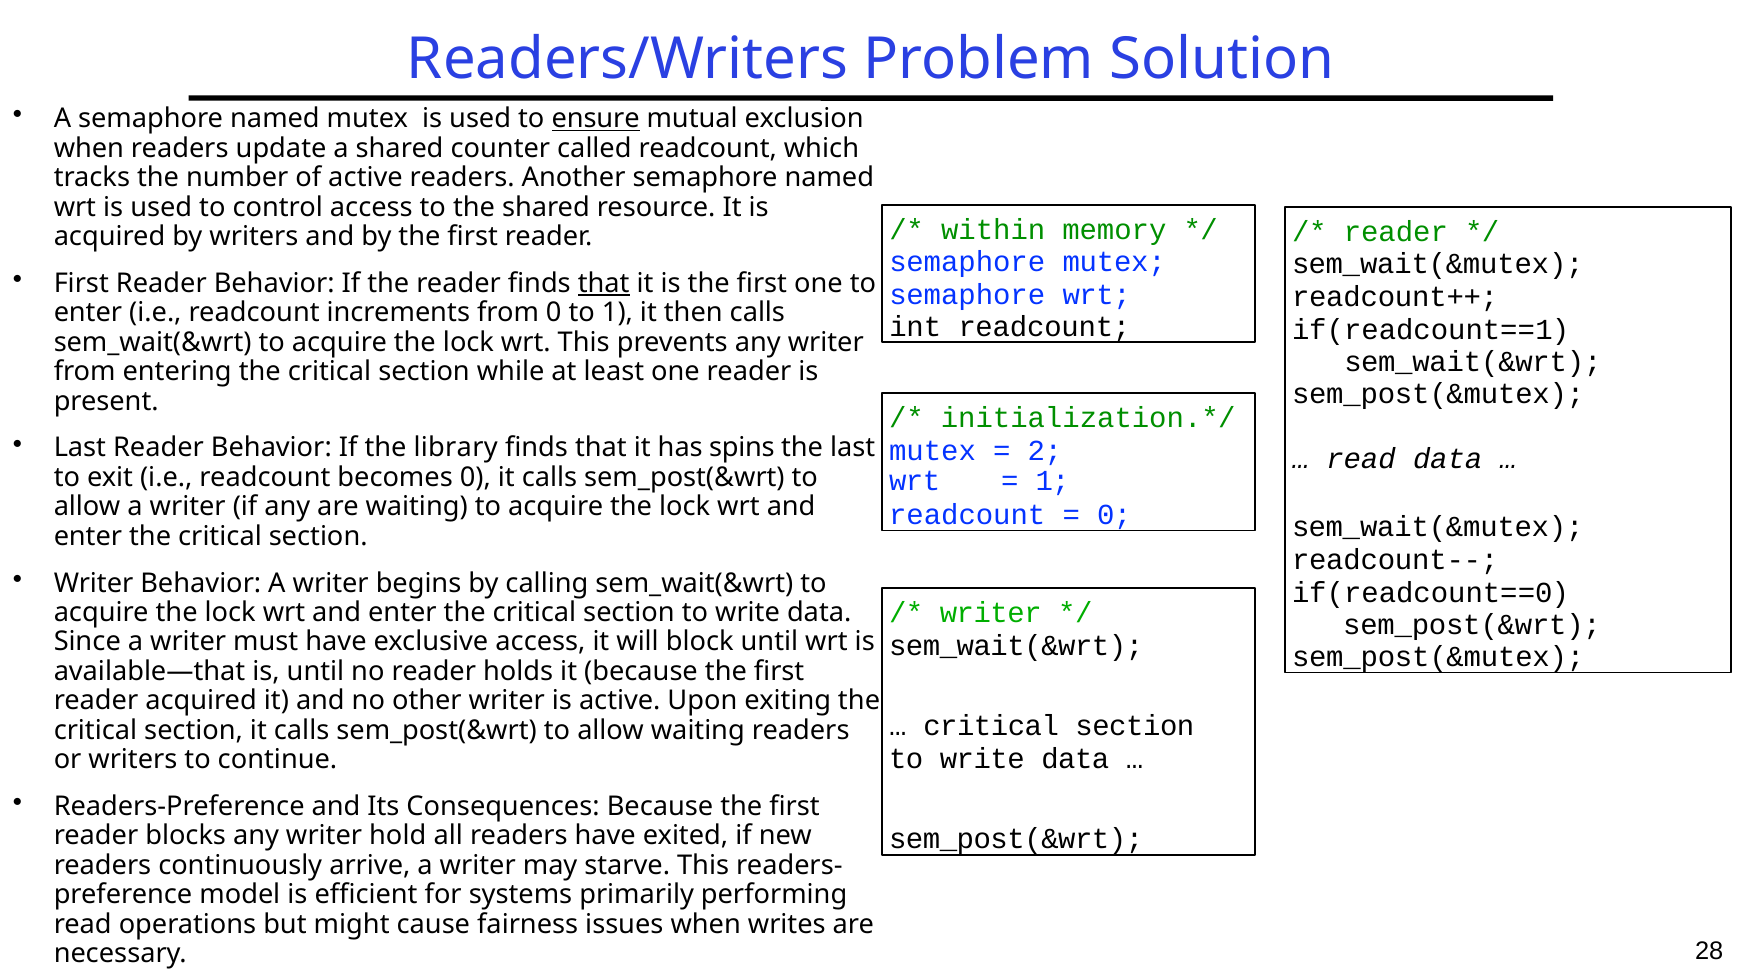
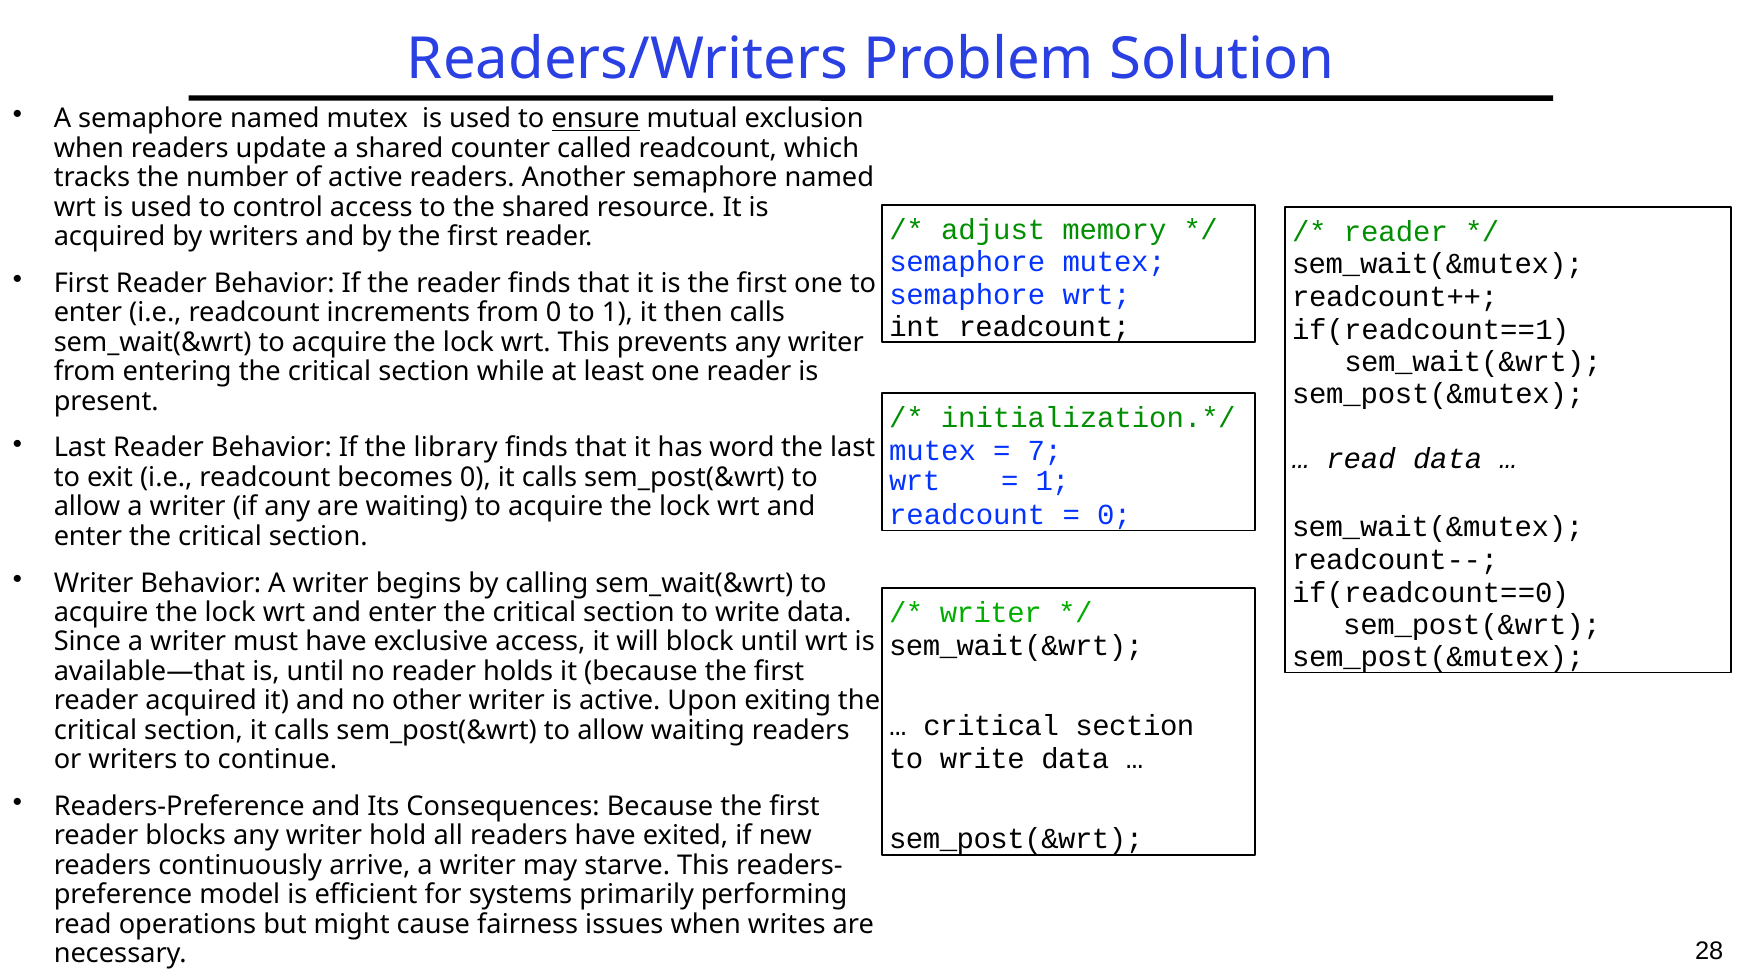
within: within -> adjust
that at (604, 283) underline: present -> none
spins: spins -> word
2: 2 -> 7
